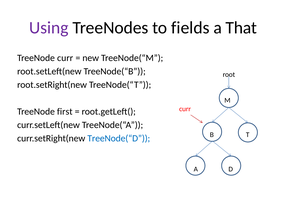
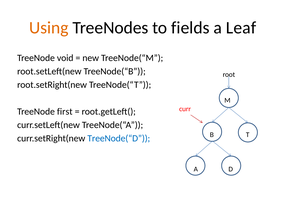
Using colour: purple -> orange
That: That -> Leaf
TreeNode curr: curr -> void
